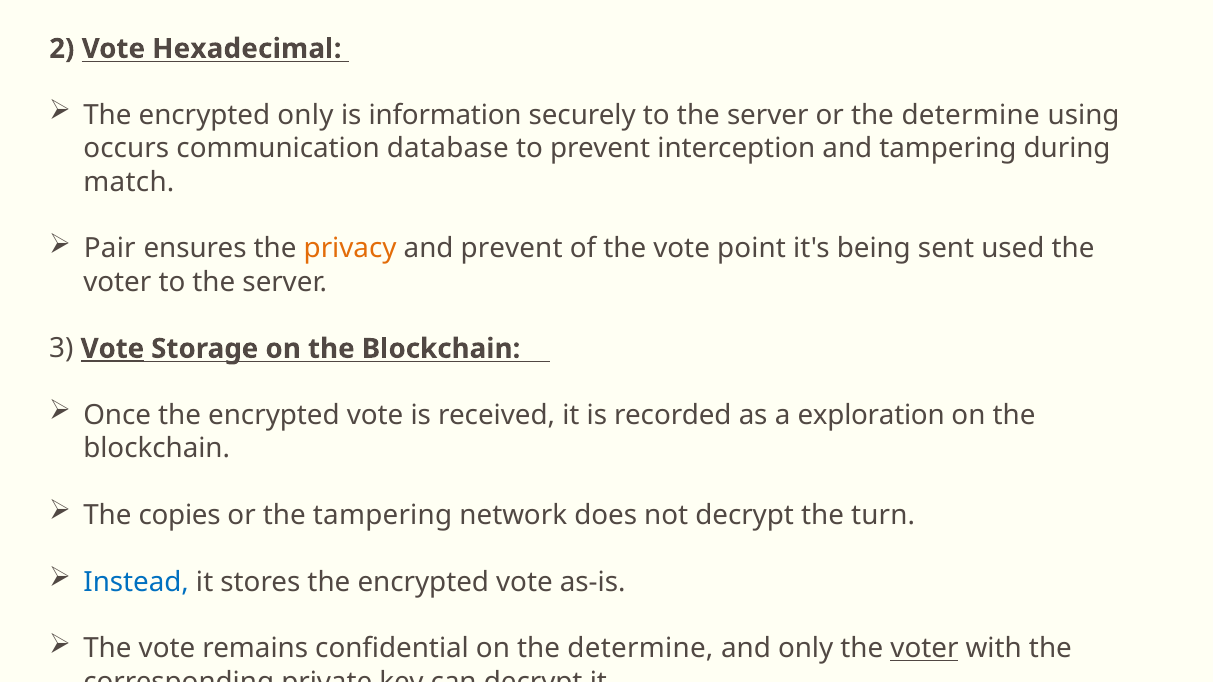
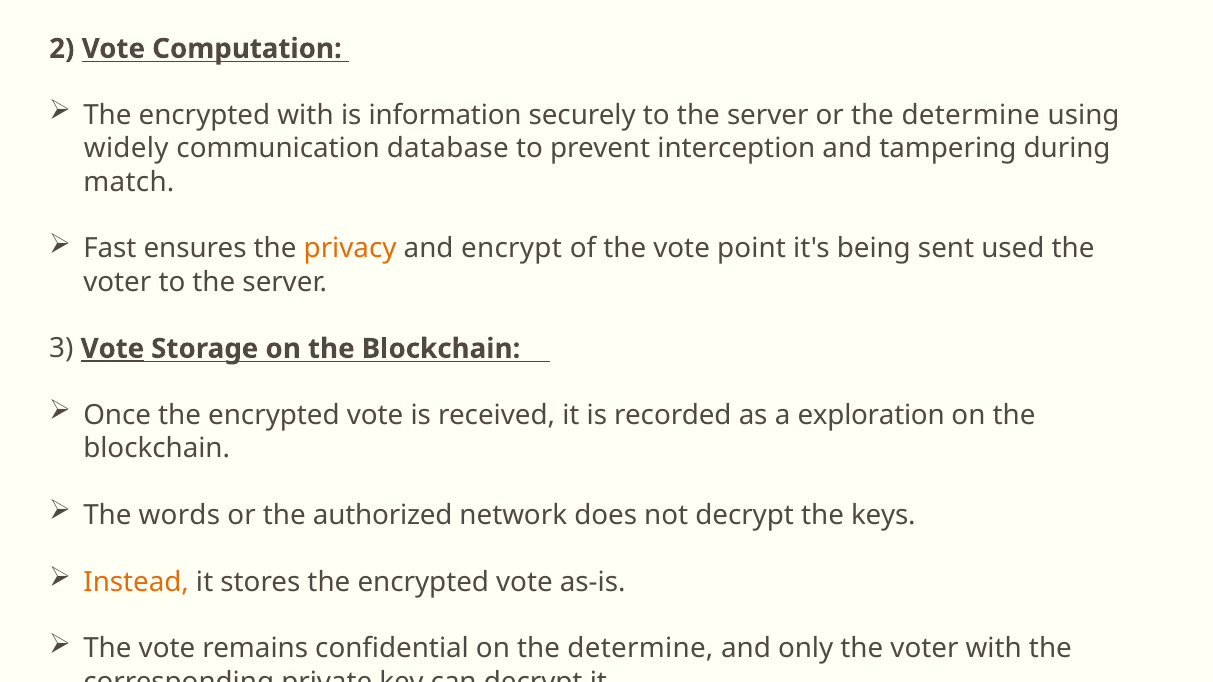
Hexadecimal: Hexadecimal -> Computation
encrypted only: only -> with
occurs: occurs -> widely
Pair: Pair -> Fast
and prevent: prevent -> encrypt
copies: copies -> words
the tampering: tampering -> authorized
turn: turn -> keys
Instead colour: blue -> orange
voter at (925, 649) underline: present -> none
